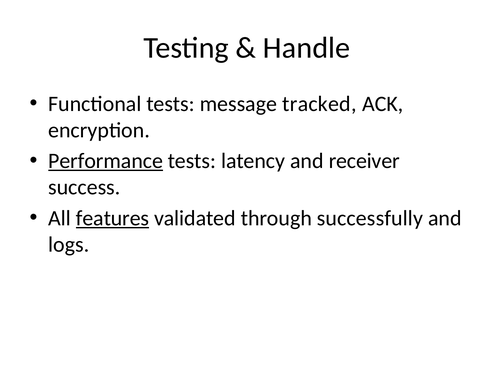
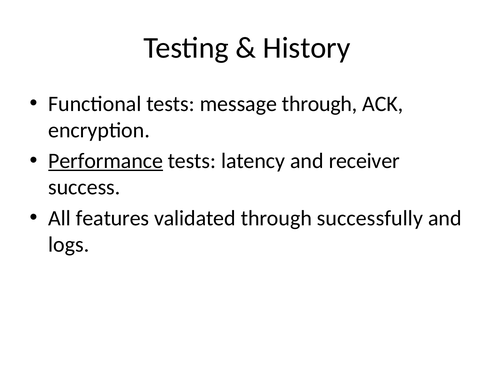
Handle: Handle -> History
message tracked: tracked -> through
features underline: present -> none
